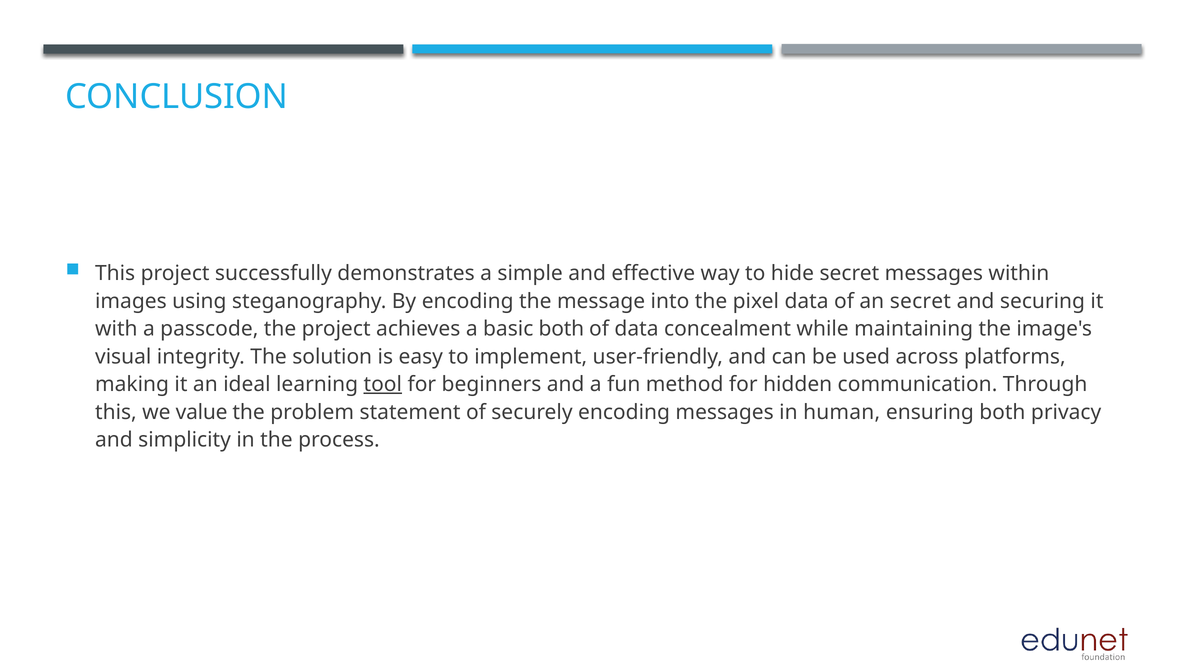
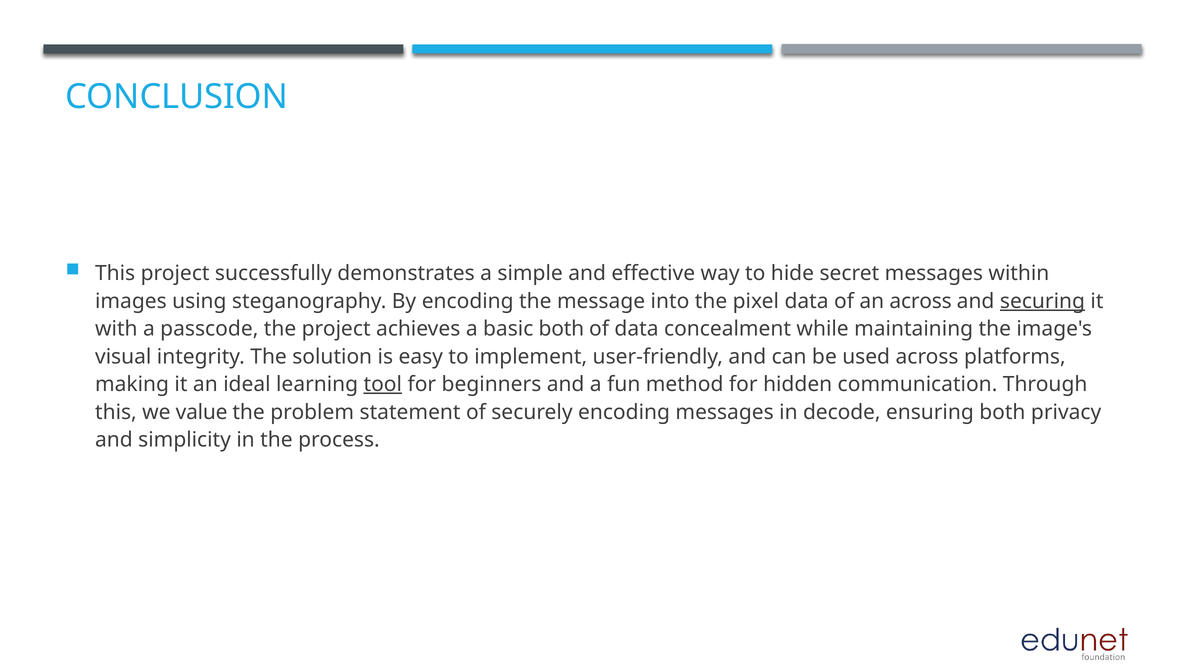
an secret: secret -> across
securing underline: none -> present
human: human -> decode
